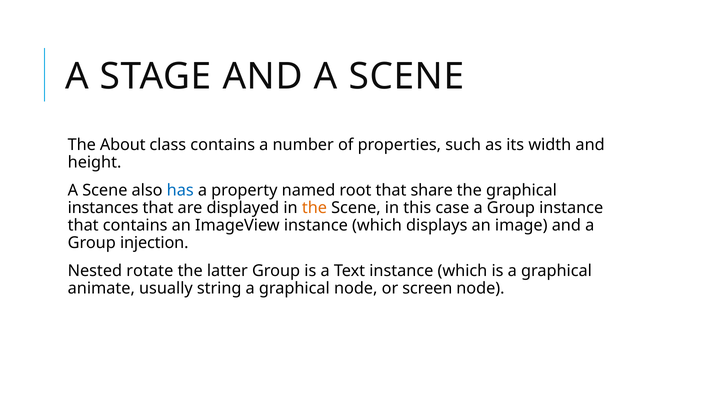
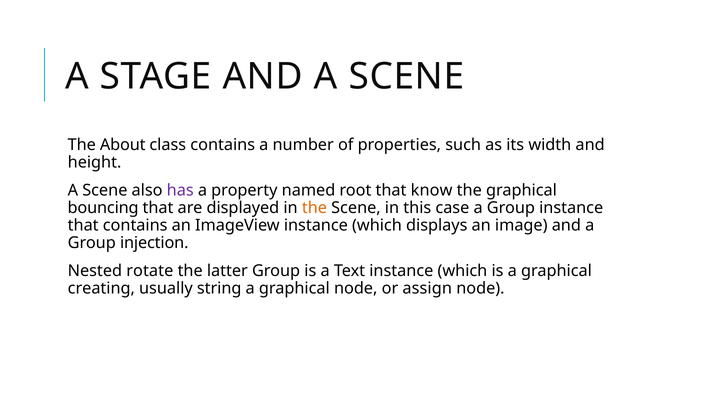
has colour: blue -> purple
share: share -> know
instances: instances -> bouncing
animate: animate -> creating
screen: screen -> assign
